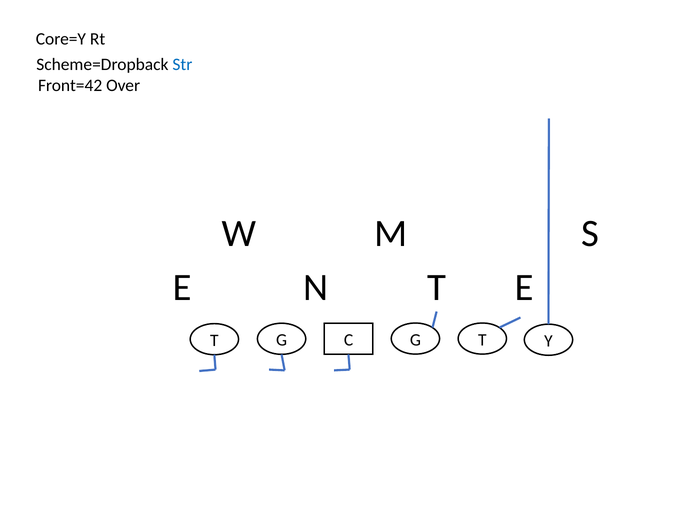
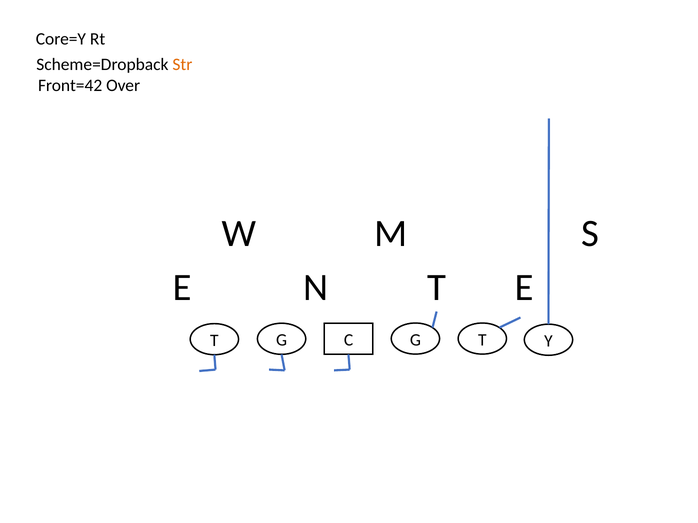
Str colour: blue -> orange
